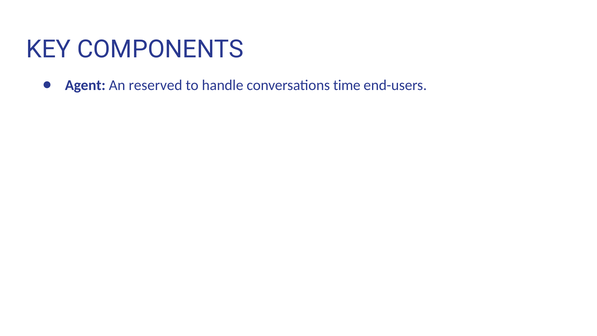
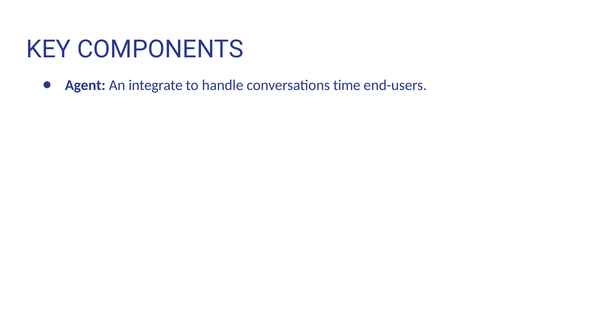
reserved: reserved -> integrate
